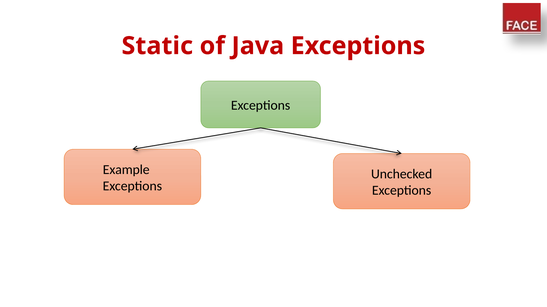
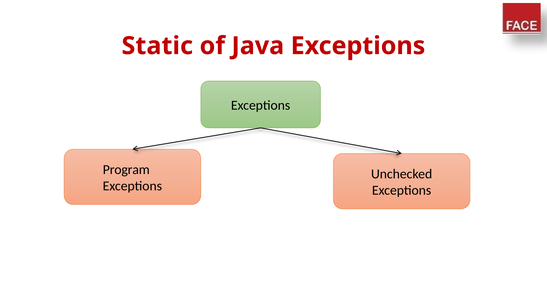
Example: Example -> Program
